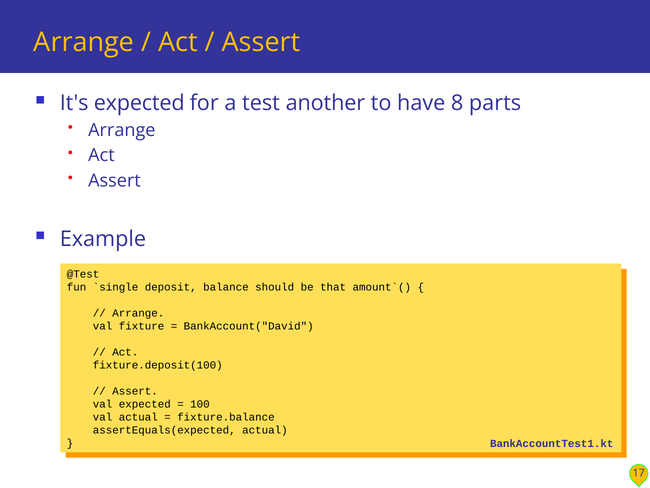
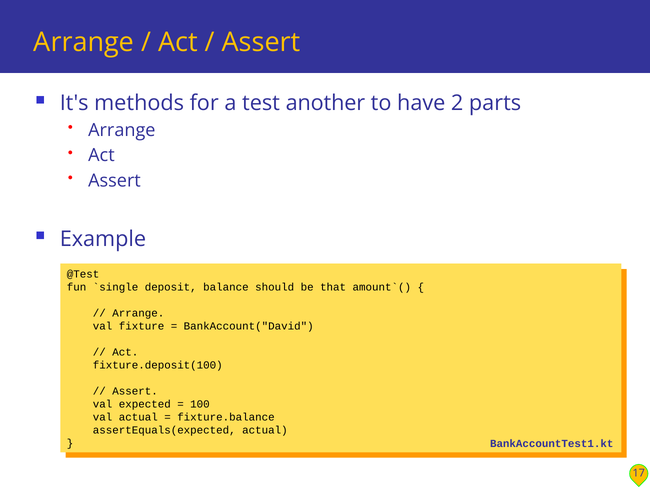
It's expected: expected -> methods
8: 8 -> 2
